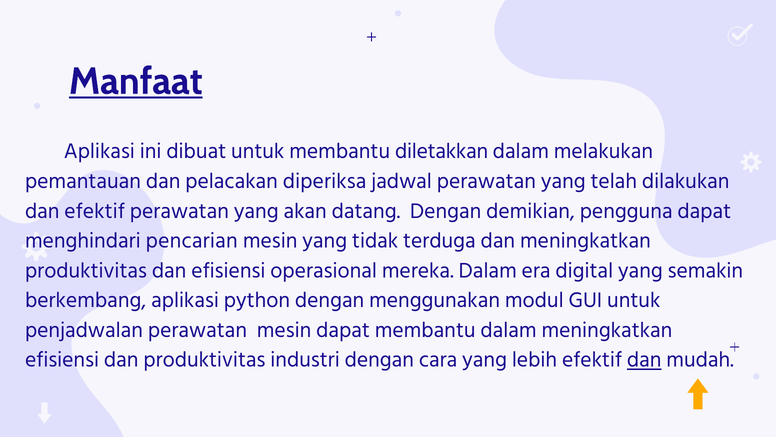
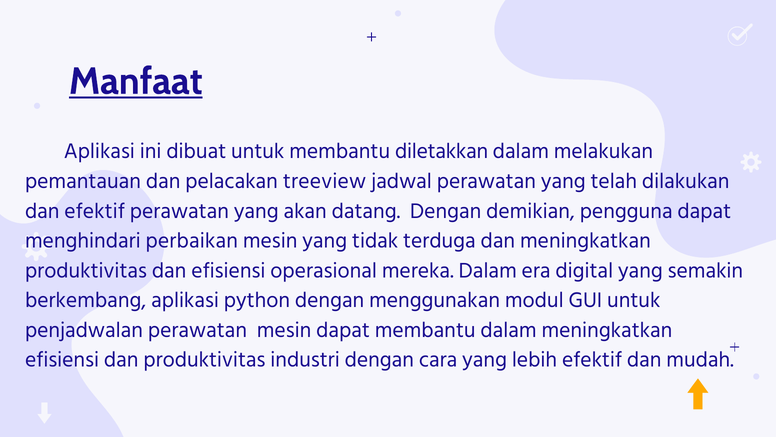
diperiksa: diperiksa -> treeview
pencarian: pencarian -> perbaikan
dan at (644, 359) underline: present -> none
